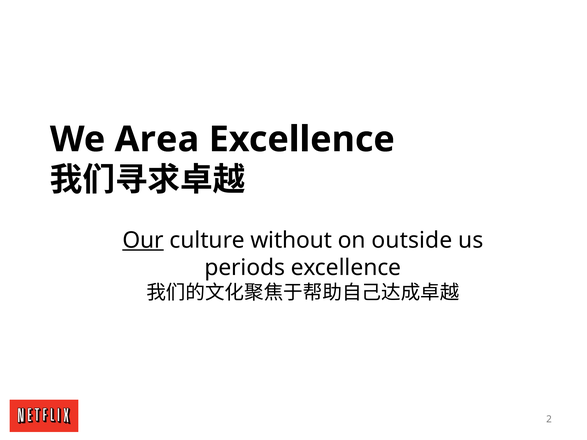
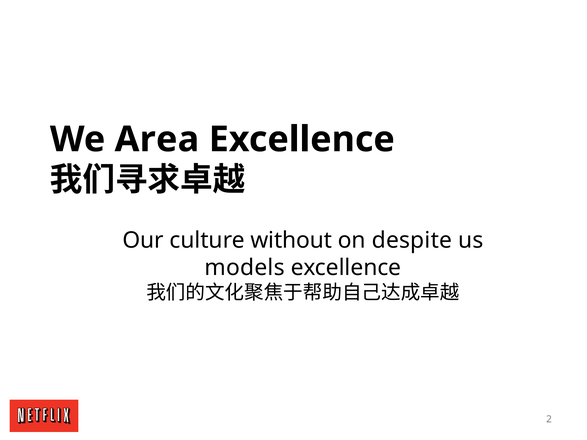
Our underline: present -> none
outside: outside -> despite
periods: periods -> models
